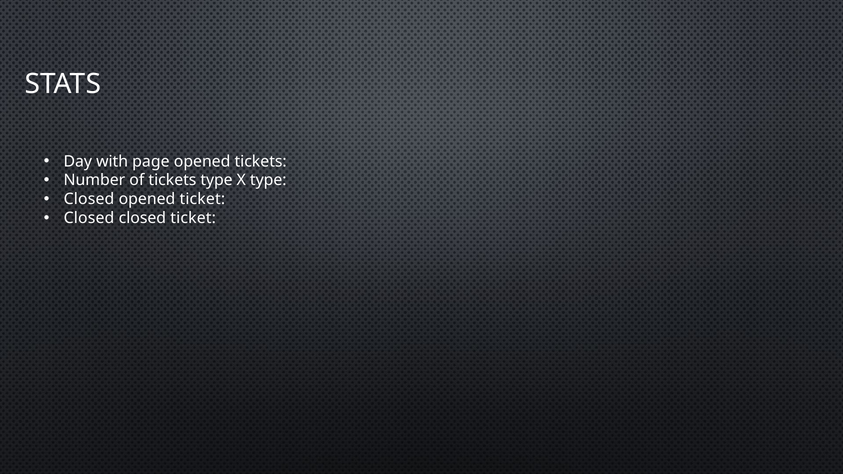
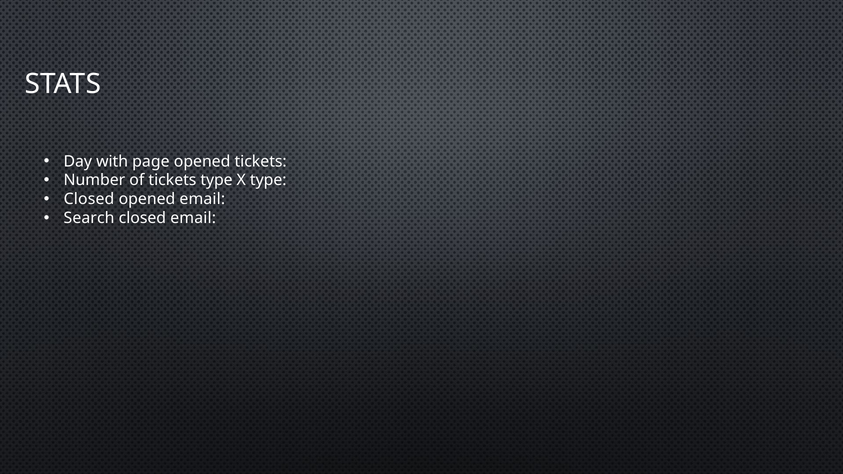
opened ticket: ticket -> email
Closed at (89, 218): Closed -> Search
closed ticket: ticket -> email
